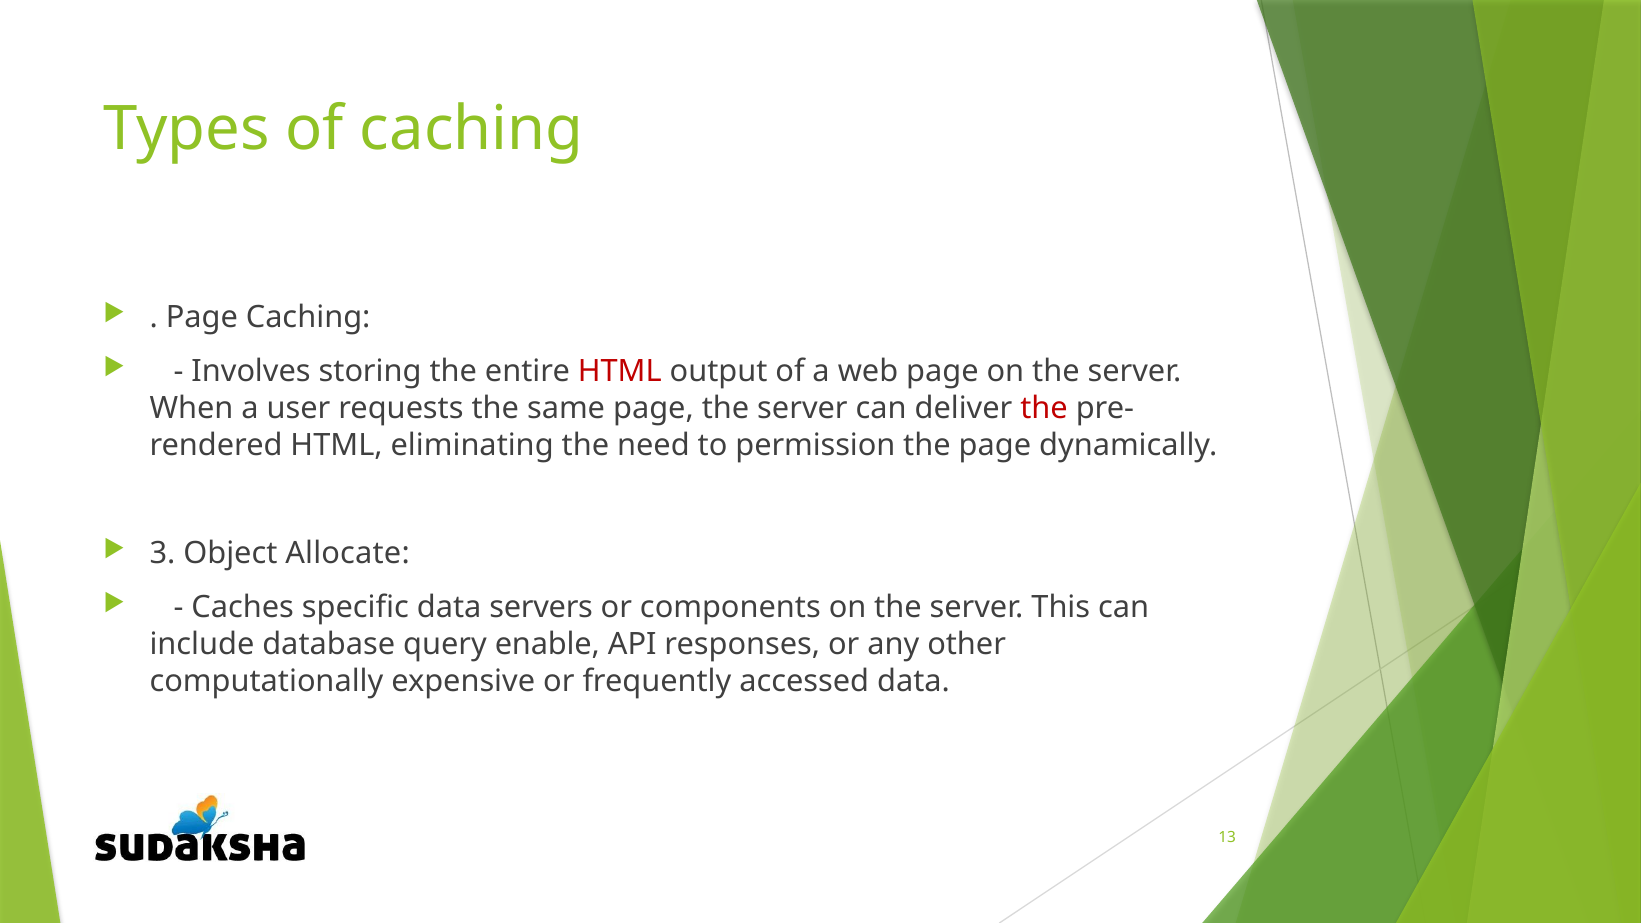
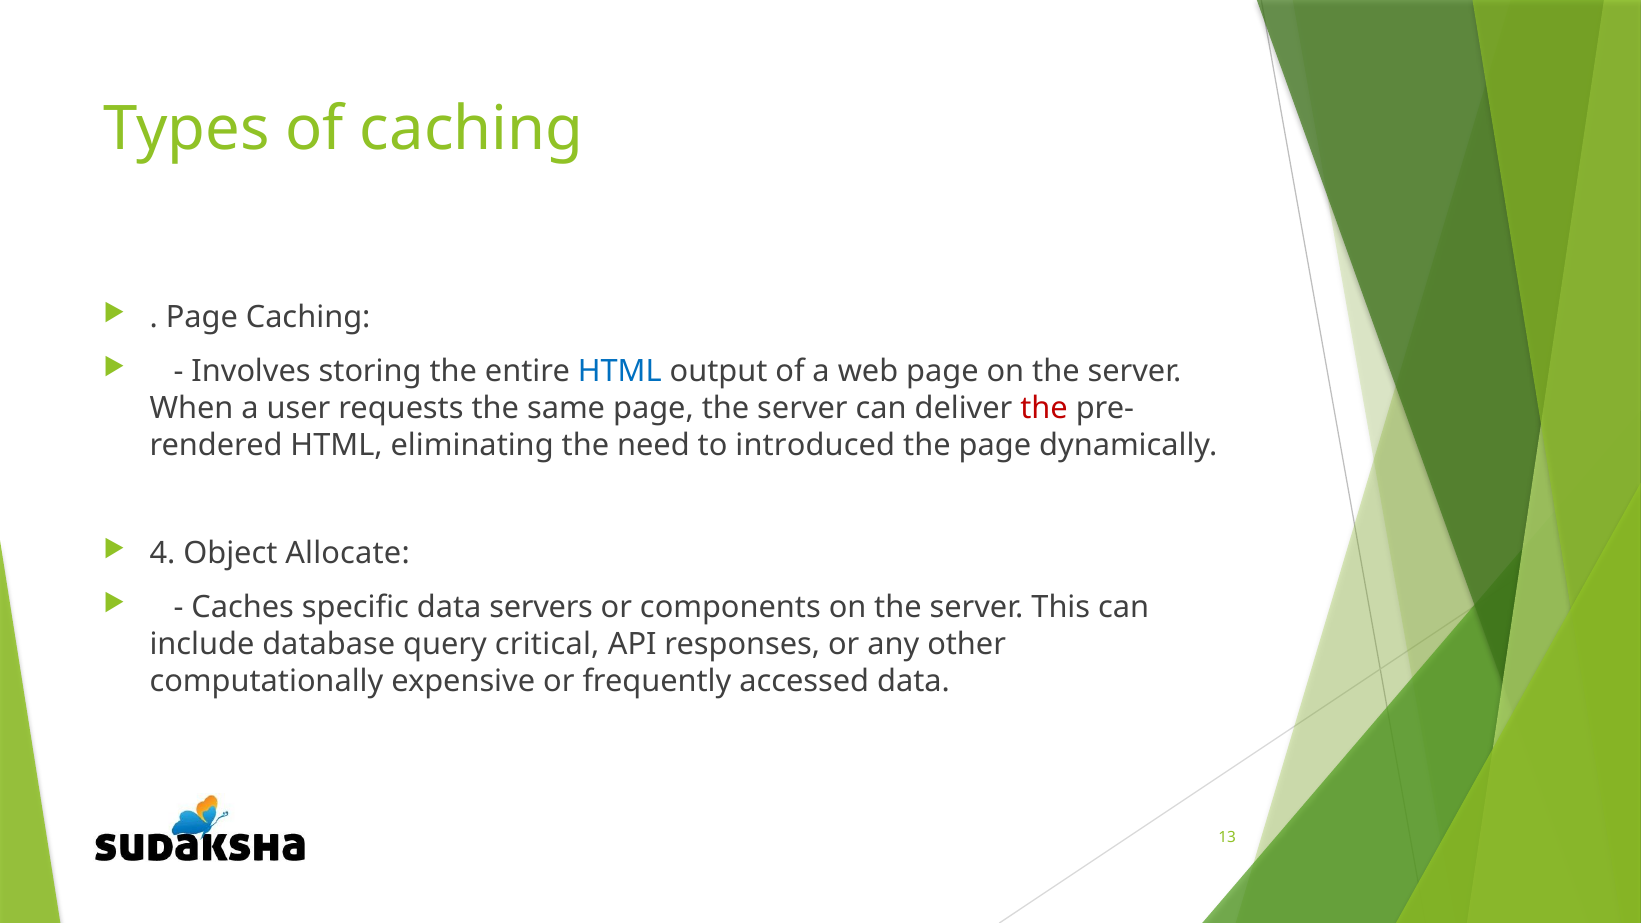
HTML at (620, 372) colour: red -> blue
permission: permission -> introduced
3: 3 -> 4
enable: enable -> critical
